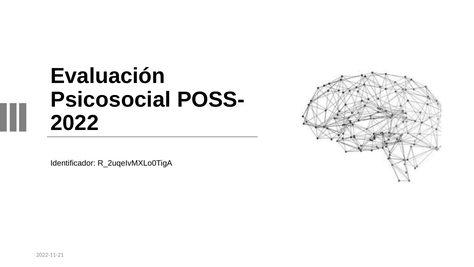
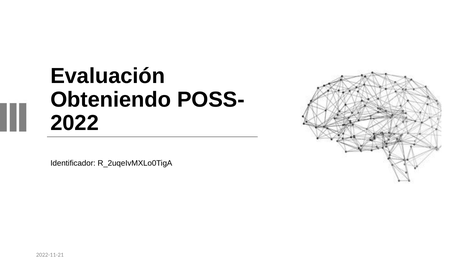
Psicosocial: Psicosocial -> Obteniendo
